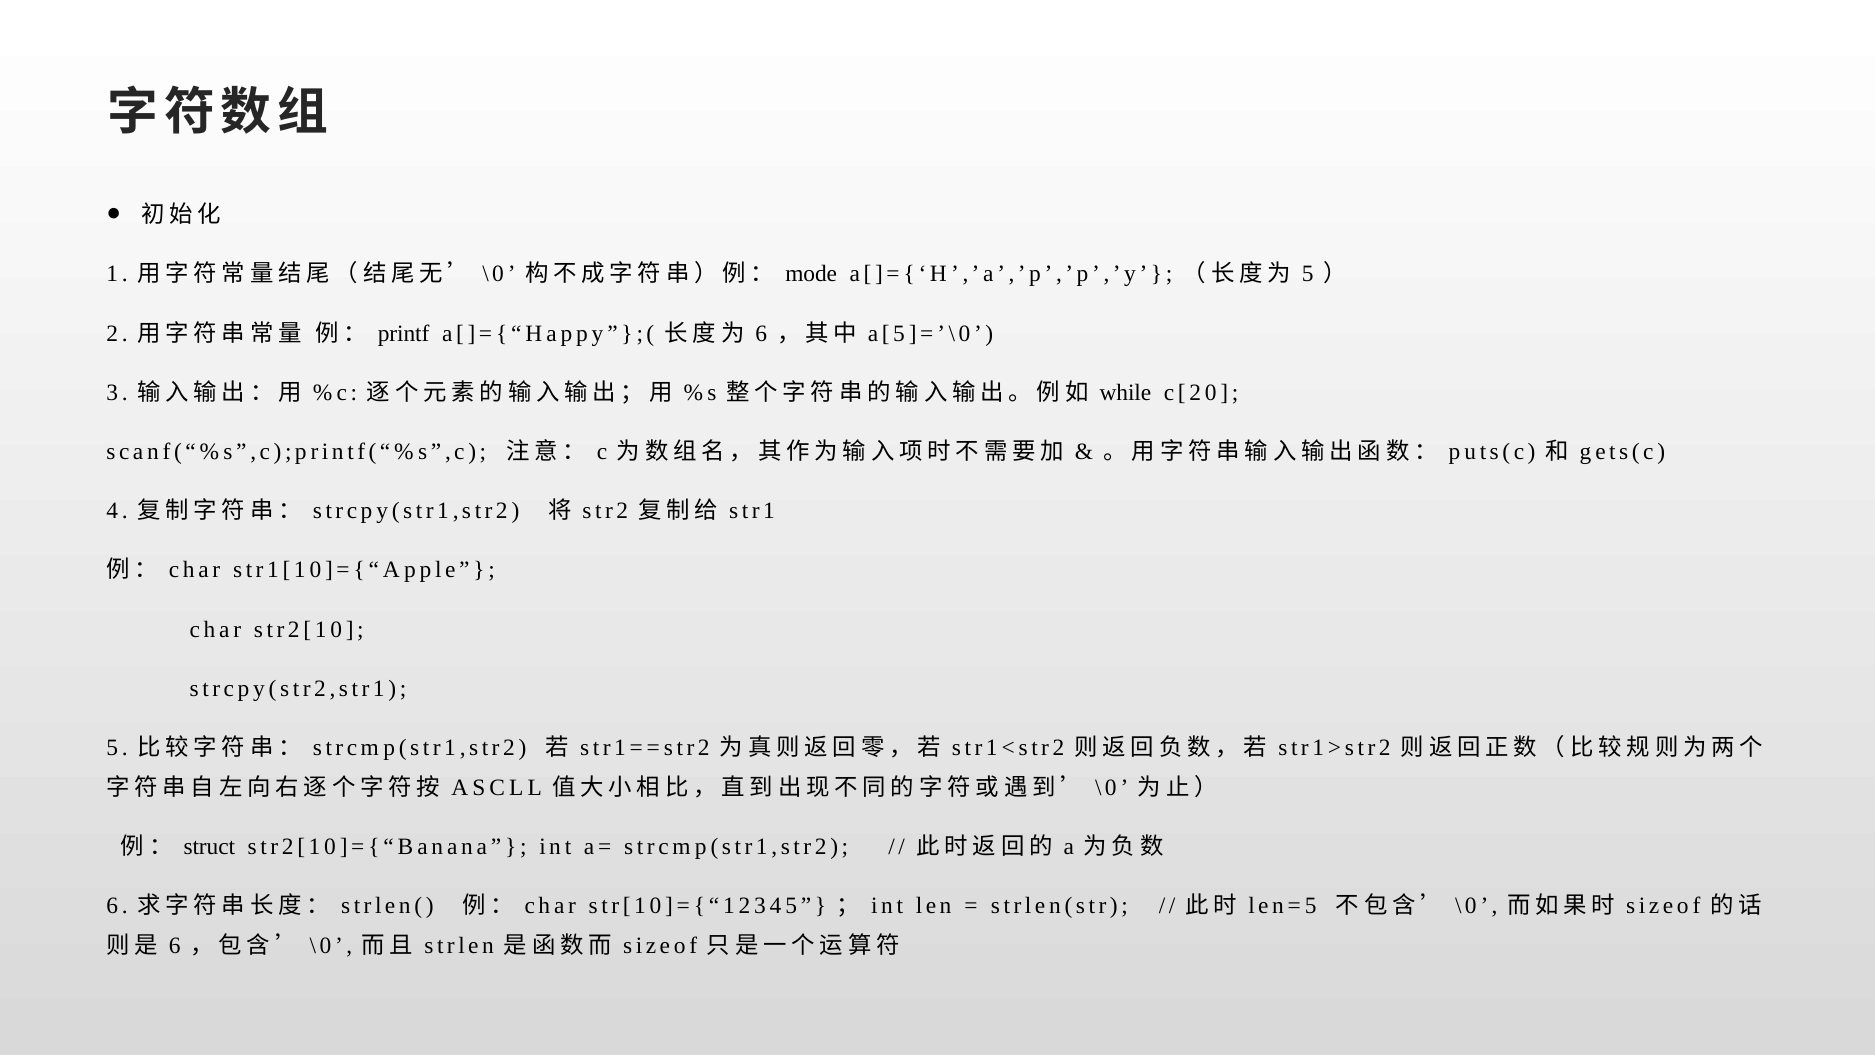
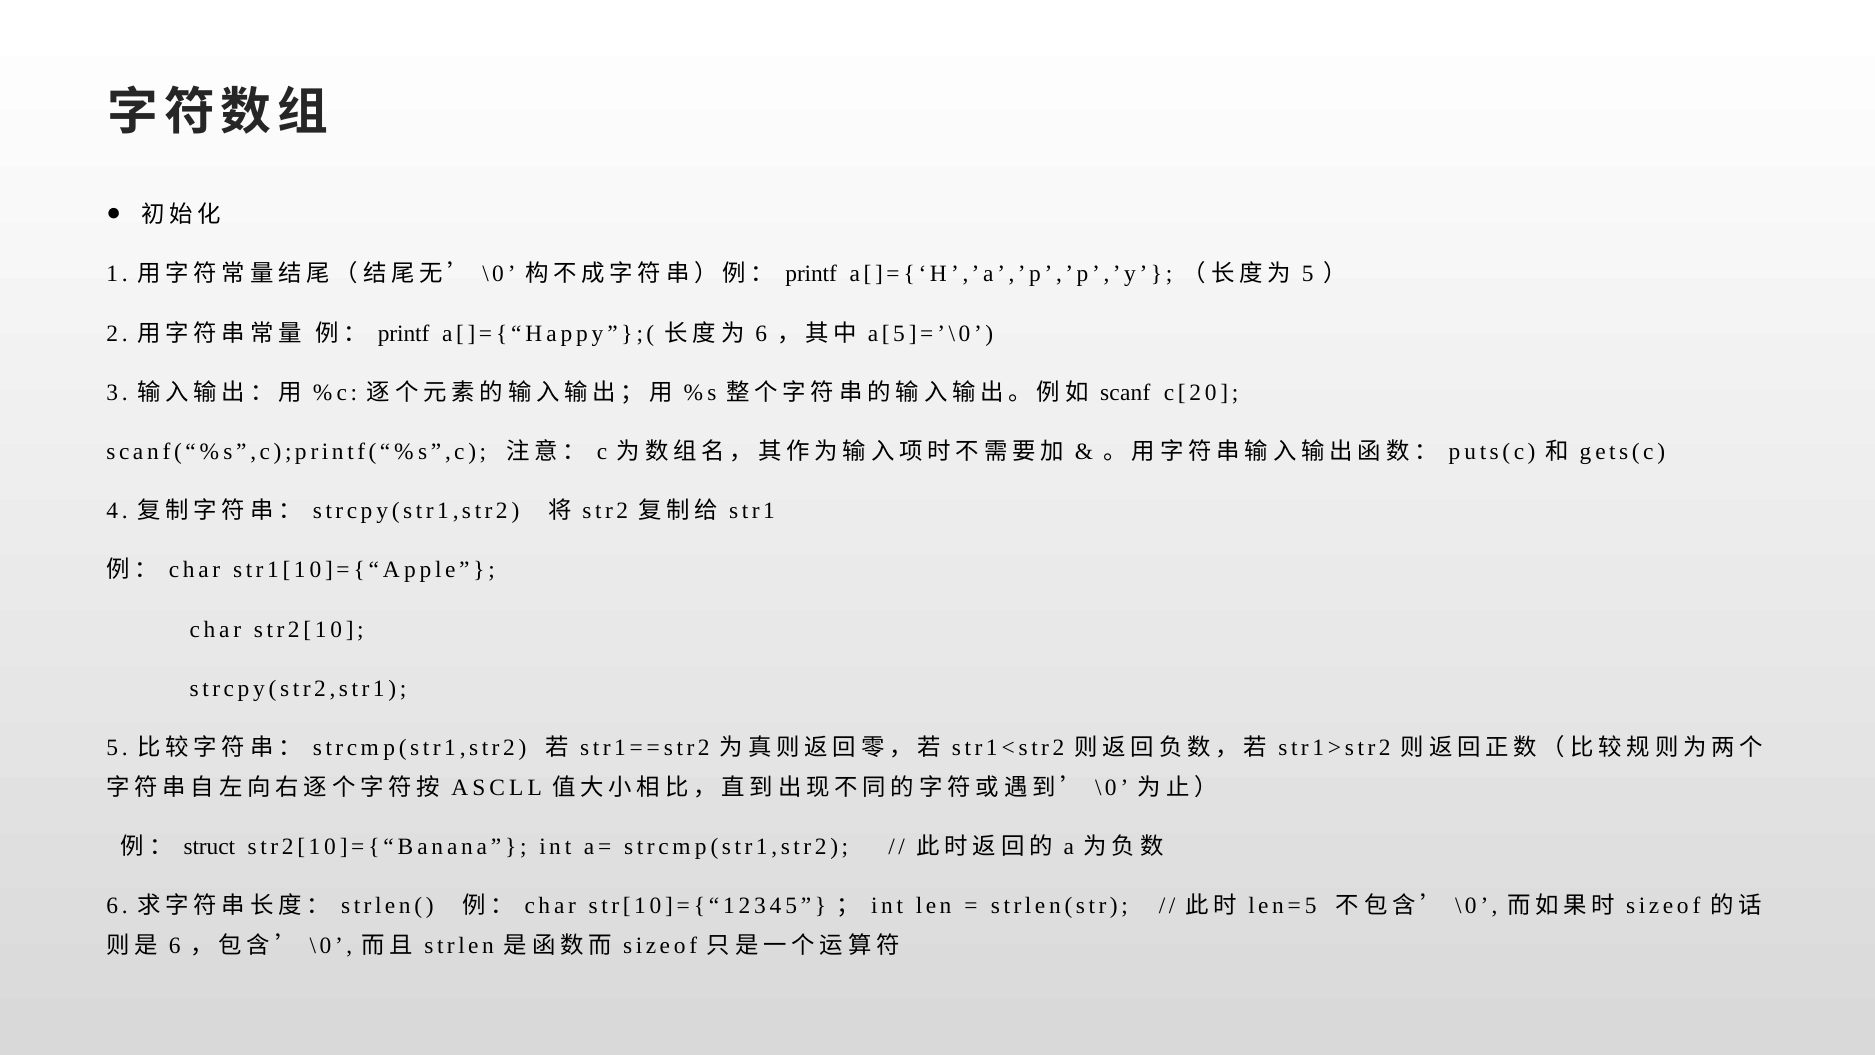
mode at (811, 274): mode -> printf
while: while -> scanf
